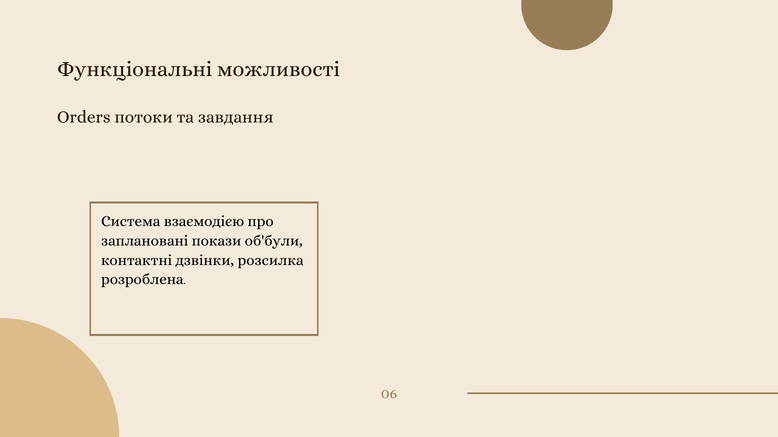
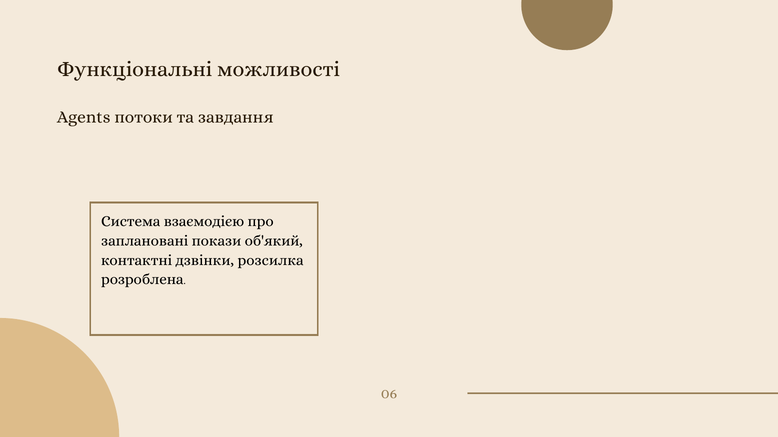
Orders: Orders -> Agents
об'були: об'були -> об'який
